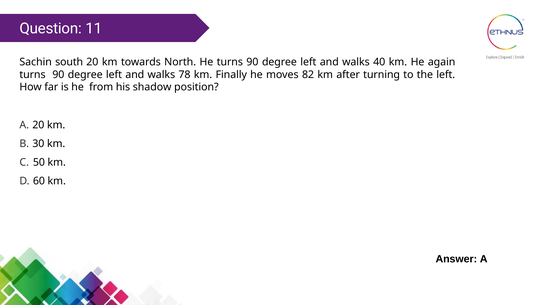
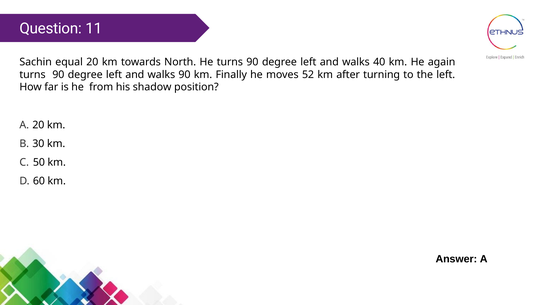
south: south -> equal
walks 78: 78 -> 90
82: 82 -> 52
